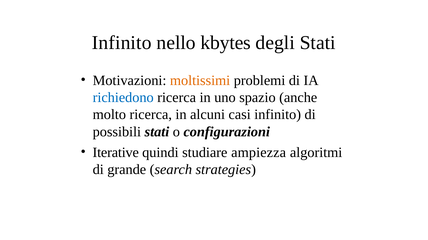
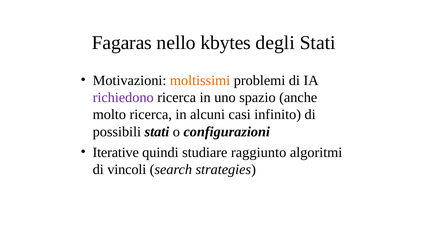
Infinito at (122, 43): Infinito -> Fagaras
richiedono colour: blue -> purple
ampiezza: ampiezza -> raggiunto
grande: grande -> vincoli
